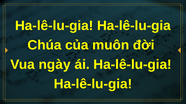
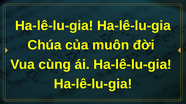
ngày: ngày -> cùng
